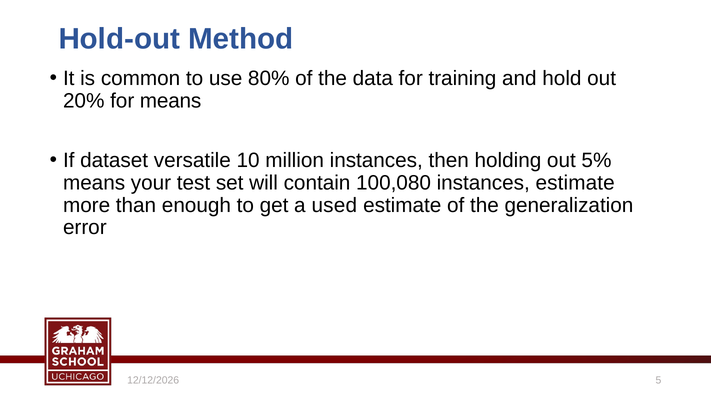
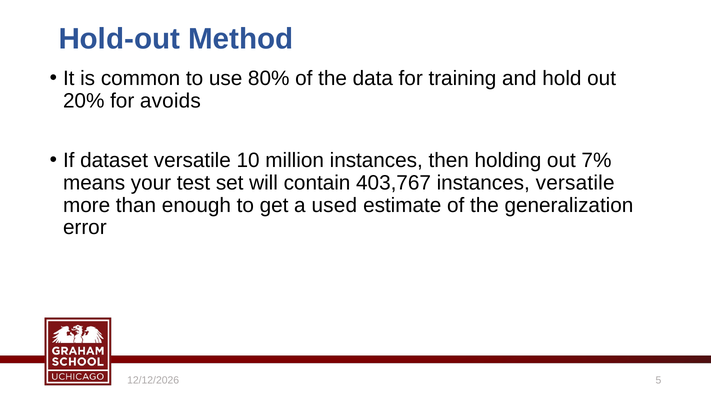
for means: means -> avoids
5%: 5% -> 7%
100,080: 100,080 -> 403,767
instances estimate: estimate -> versatile
